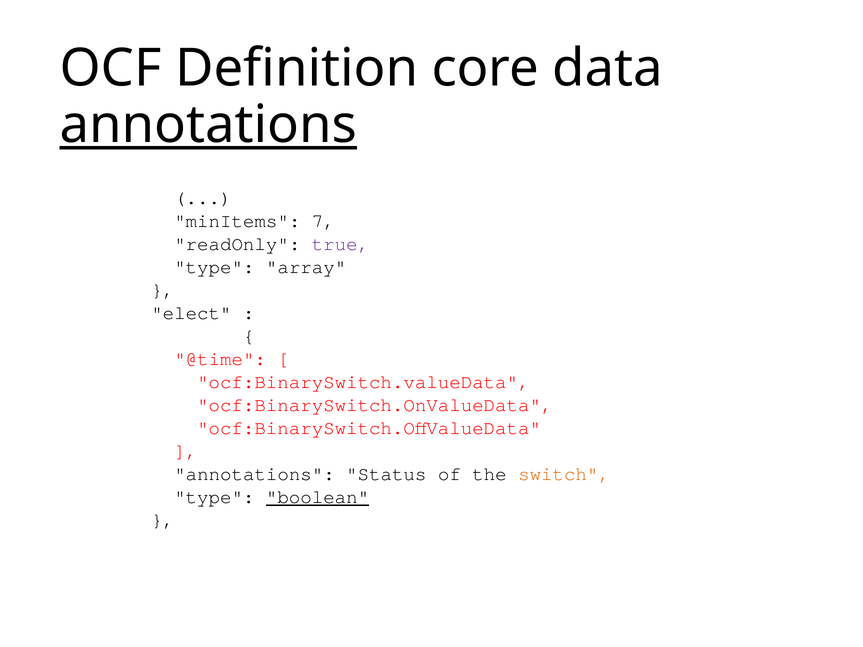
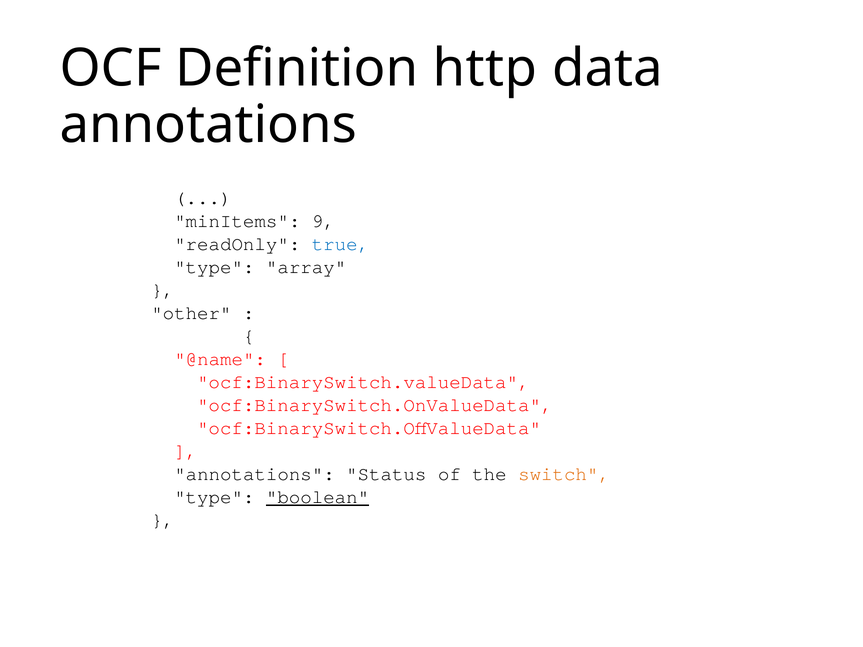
core: core -> http
annotations at (208, 125) underline: present -> none
7: 7 -> 9
true colour: purple -> blue
elect: elect -> other
@time: @time -> @name
